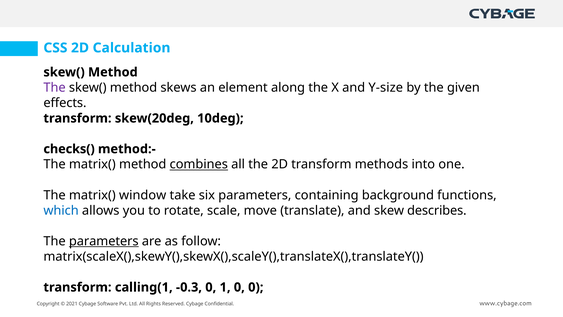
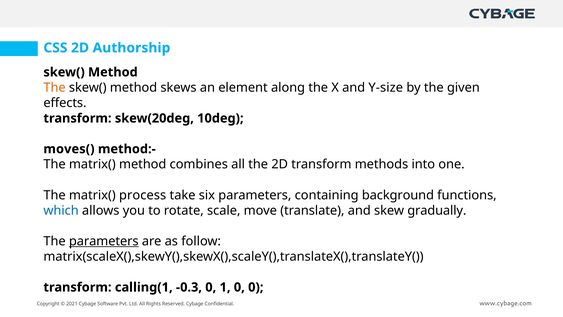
Calculation: Calculation -> Authorship
The at (55, 88) colour: purple -> orange
checks(: checks( -> moves(
combines underline: present -> none
window: window -> process
describes: describes -> gradually
